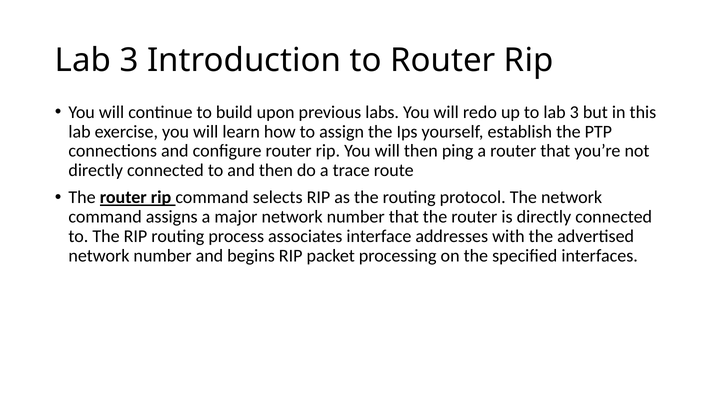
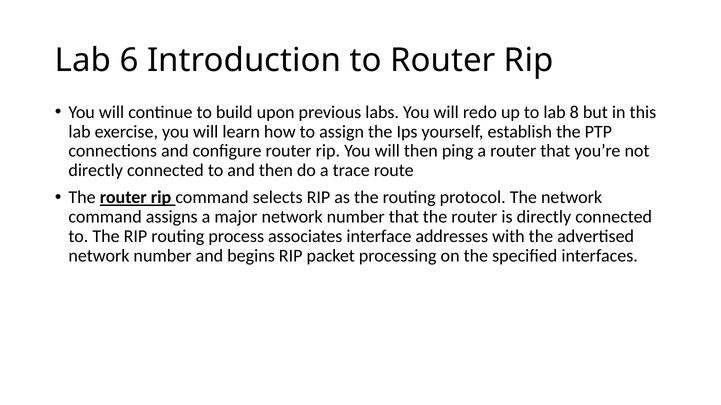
3 at (129, 61): 3 -> 6
to lab 3: 3 -> 8
